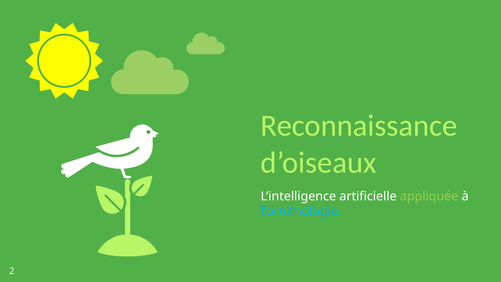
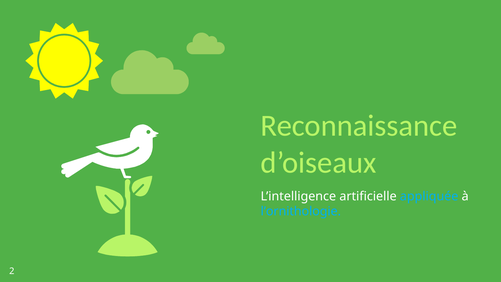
appliquée colour: light green -> light blue
